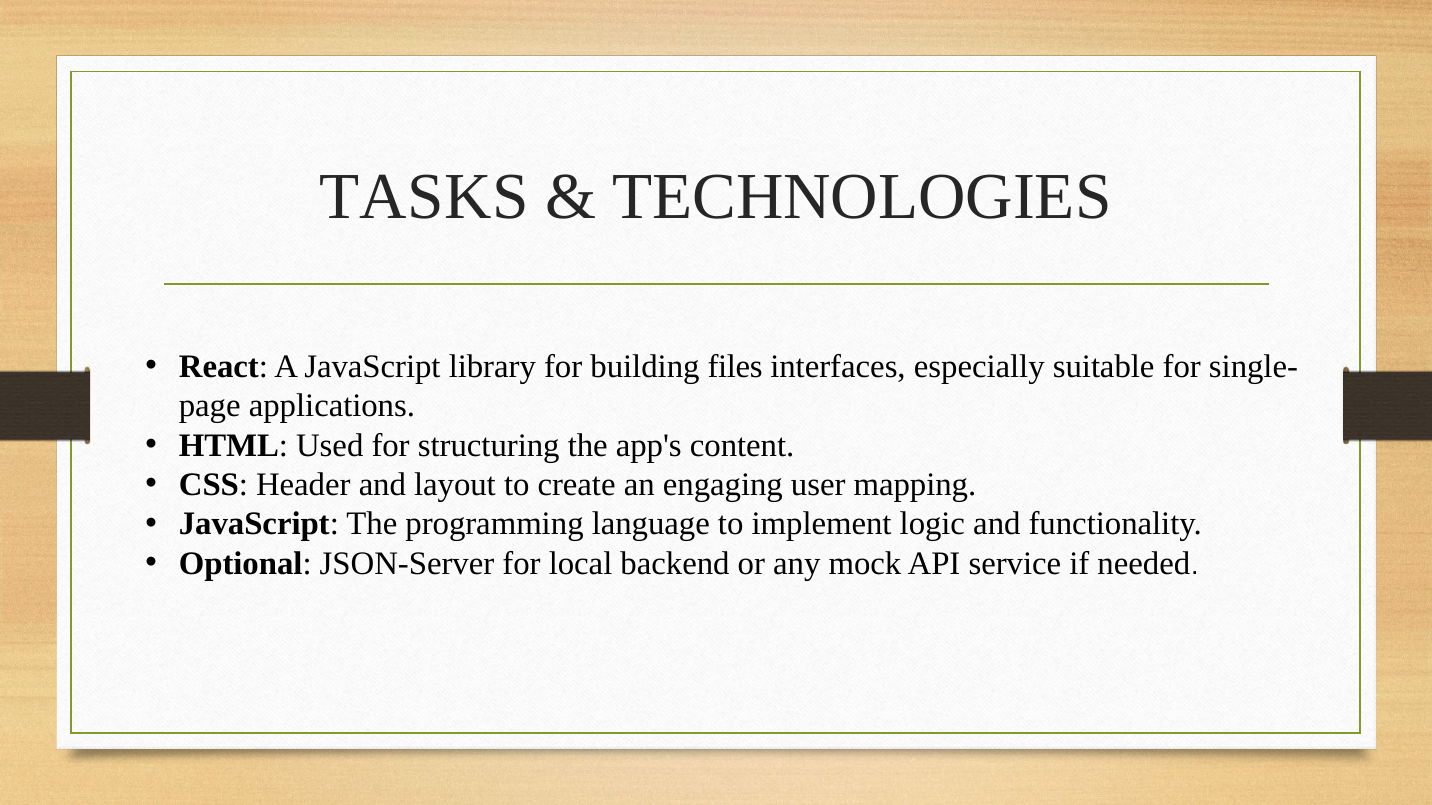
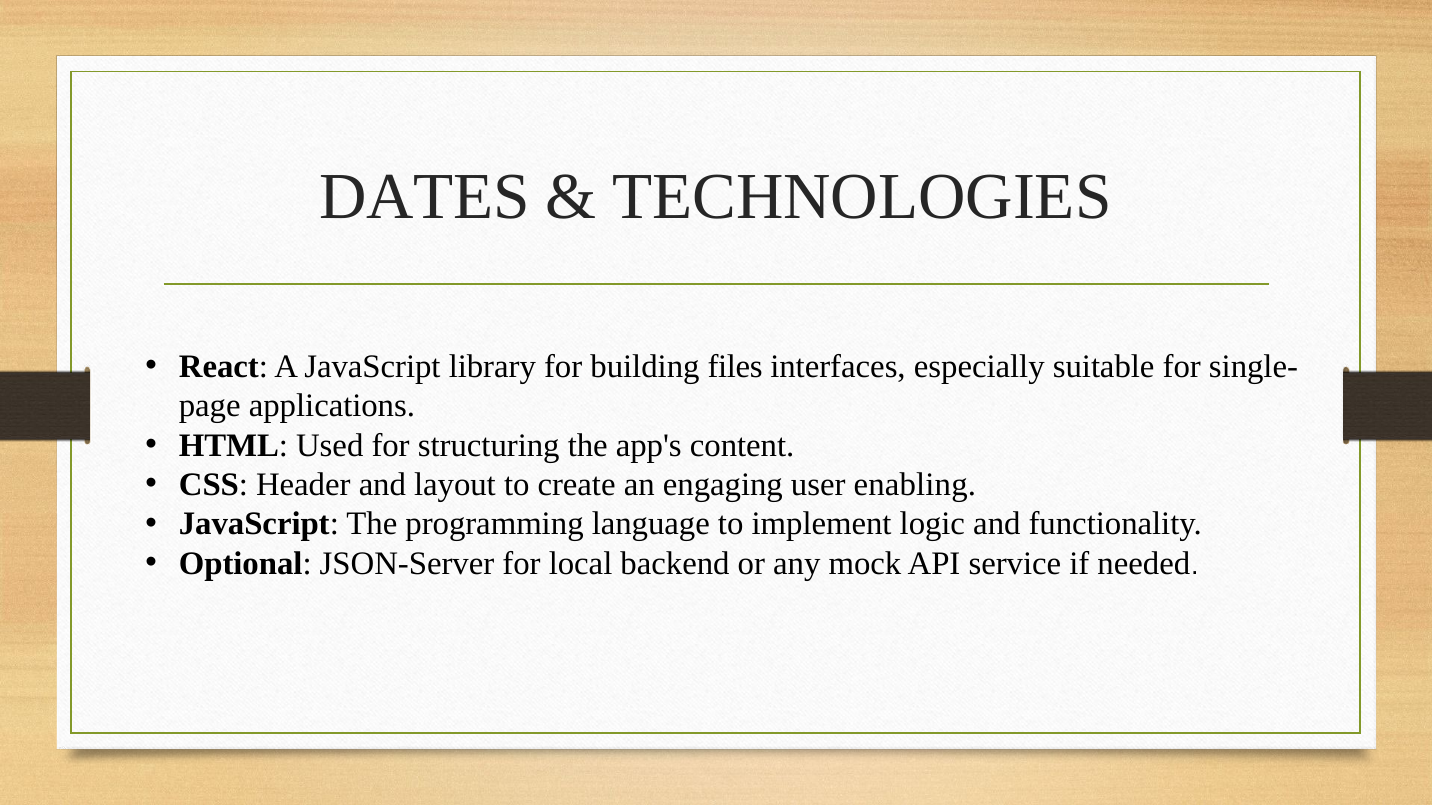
TASKS: TASKS -> DATES
mapping: mapping -> enabling
